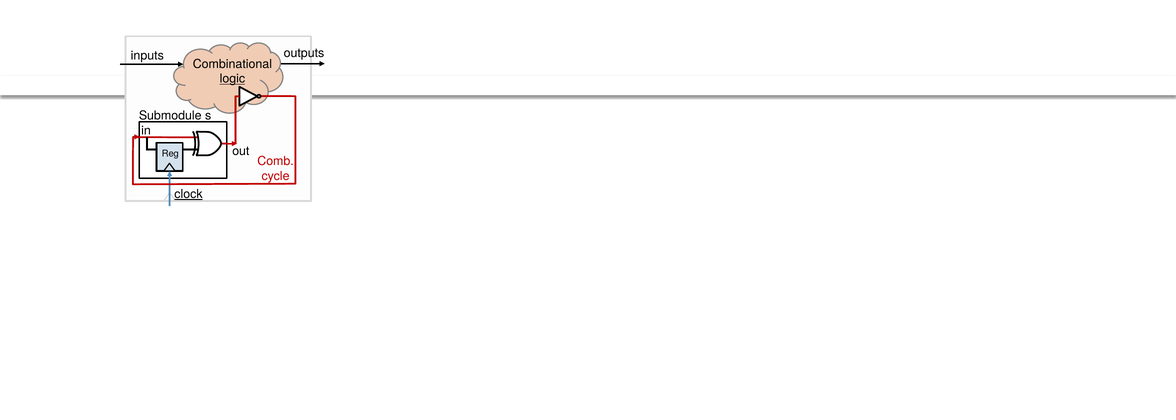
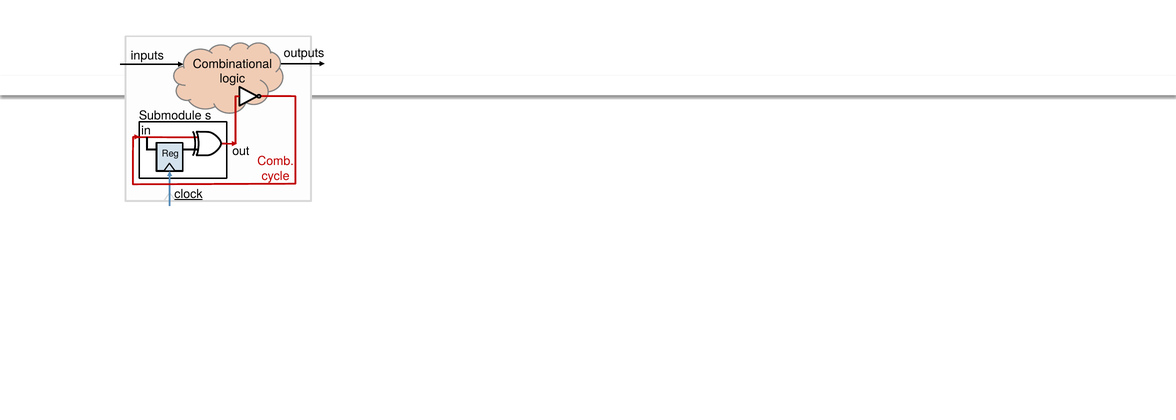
logic underline: present -> none
